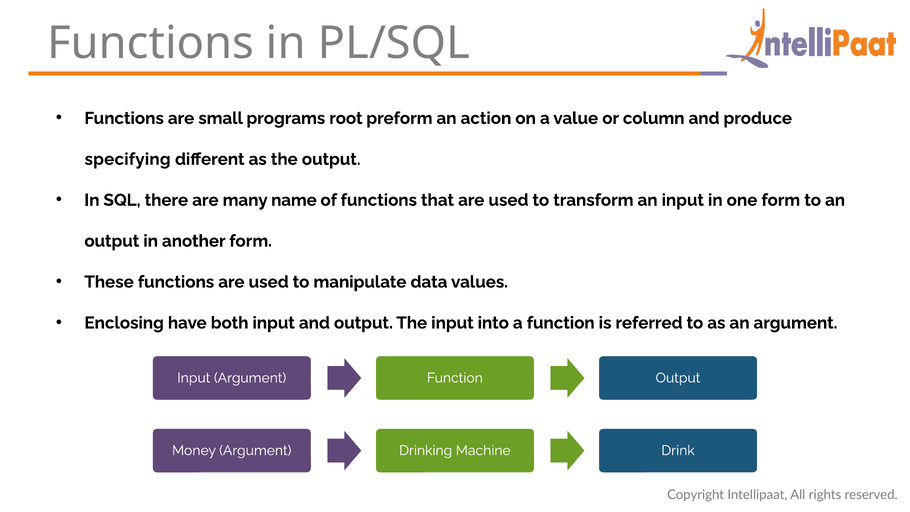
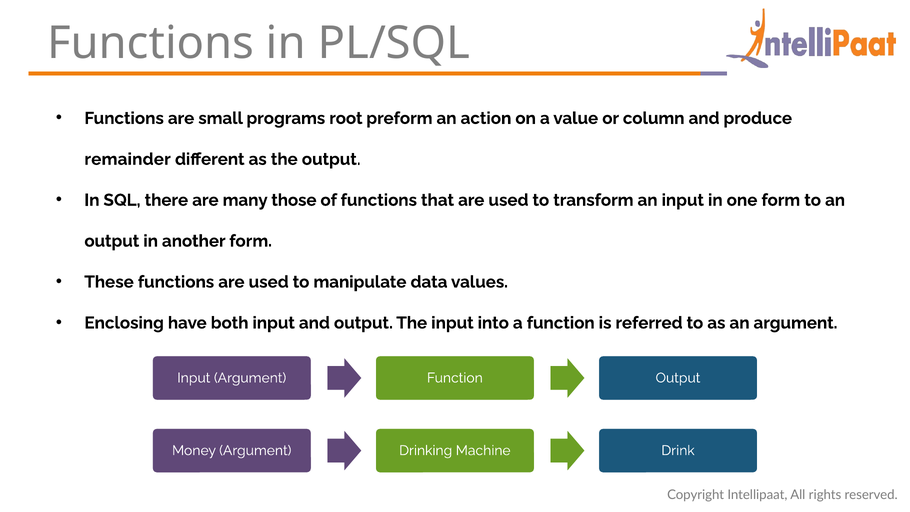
specifying: specifying -> remainder
name: name -> those
